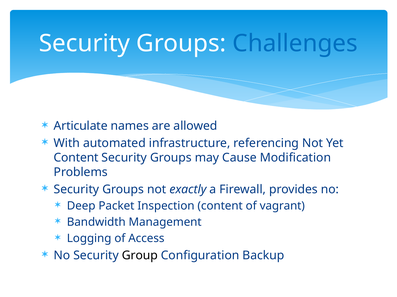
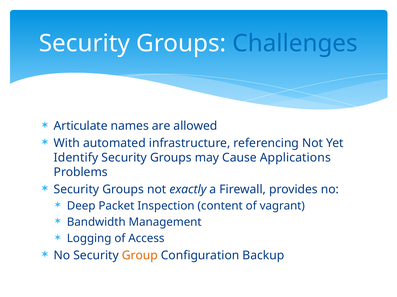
Content at (76, 158): Content -> Identify
Modification: Modification -> Applications
Group colour: black -> orange
